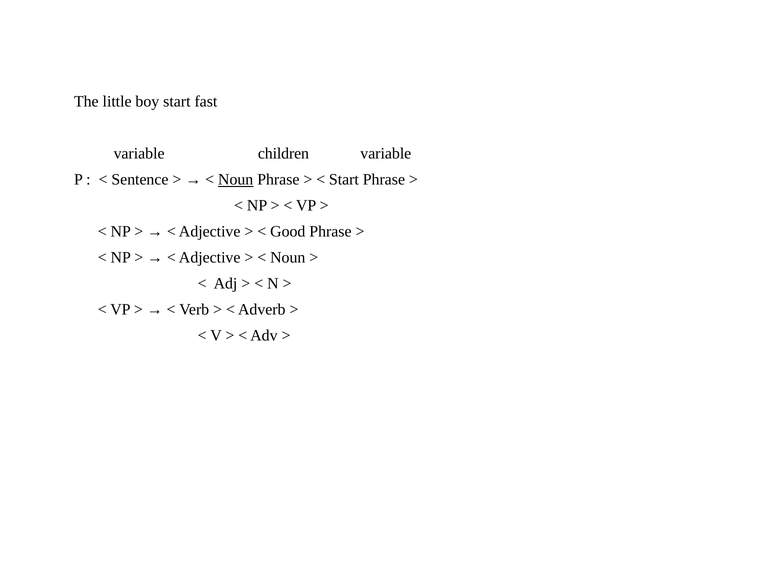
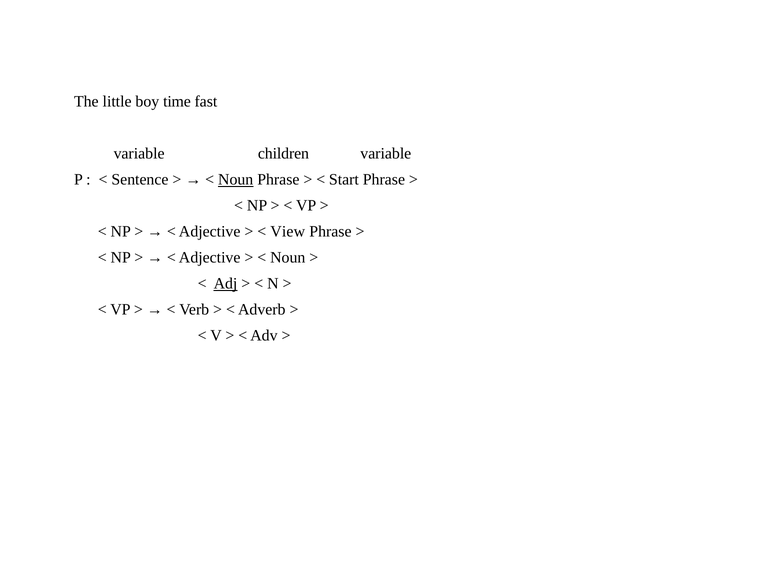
boy start: start -> time
Good: Good -> View
Adj underline: none -> present
